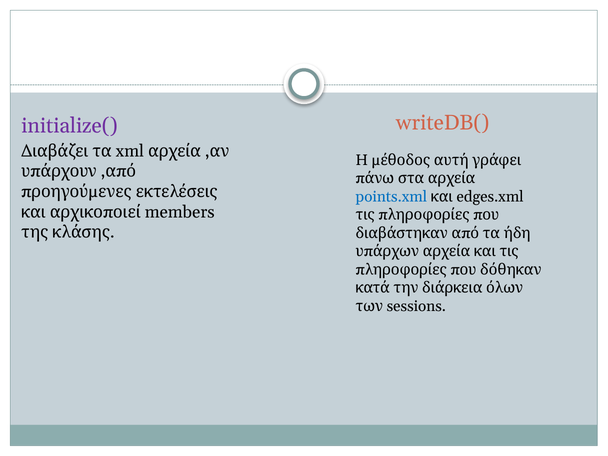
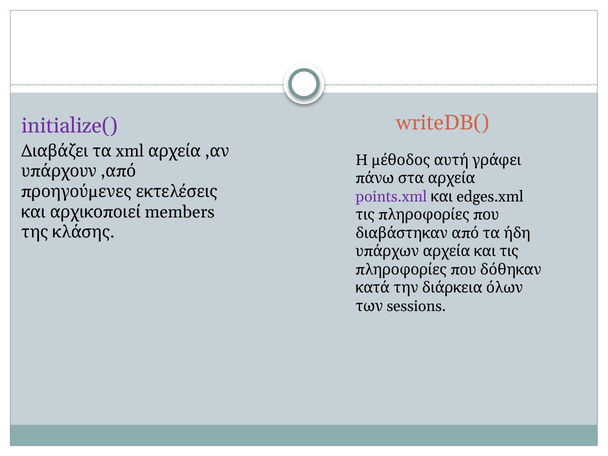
points.xml colour: blue -> purple
